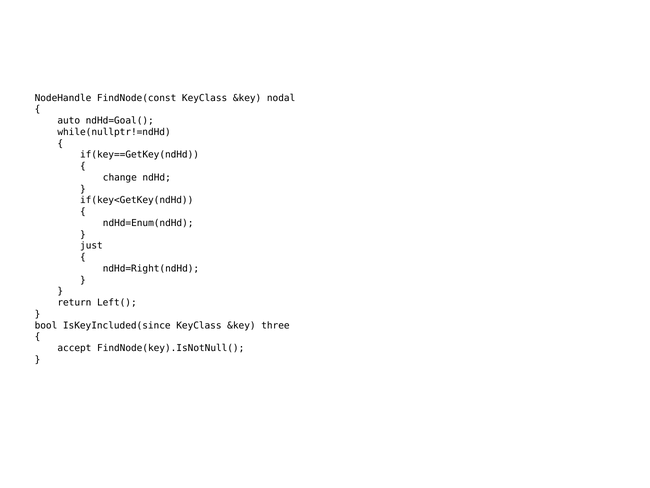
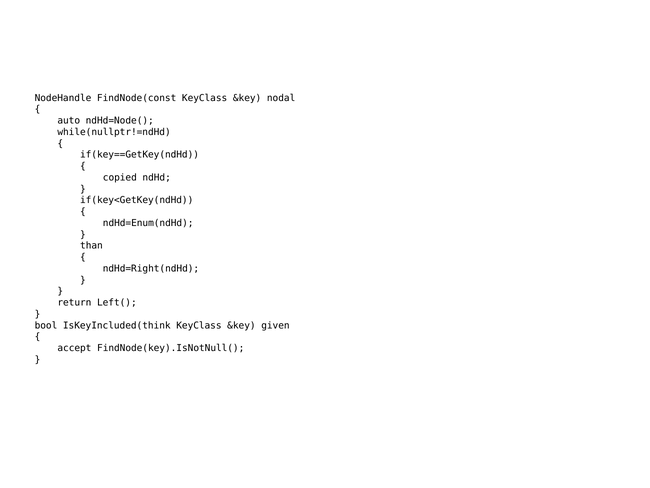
ndHd=Goal(: ndHd=Goal( -> ndHd=Node(
change: change -> copied
just: just -> than
IsKeyIncluded(since: IsKeyIncluded(since -> IsKeyIncluded(think
three: three -> given
